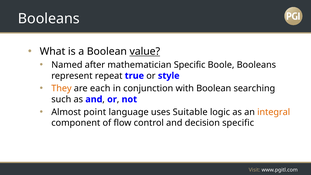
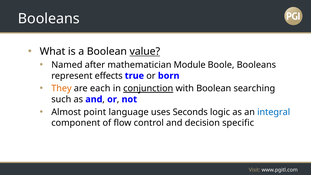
mathematician Specific: Specific -> Module
repeat: repeat -> effects
style: style -> born
conjunction underline: none -> present
Suitable: Suitable -> Seconds
integral colour: orange -> blue
